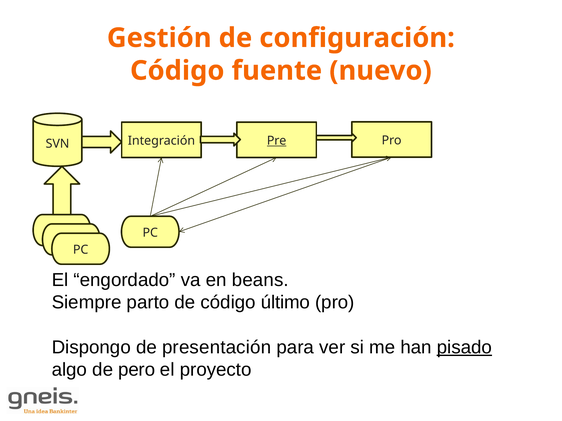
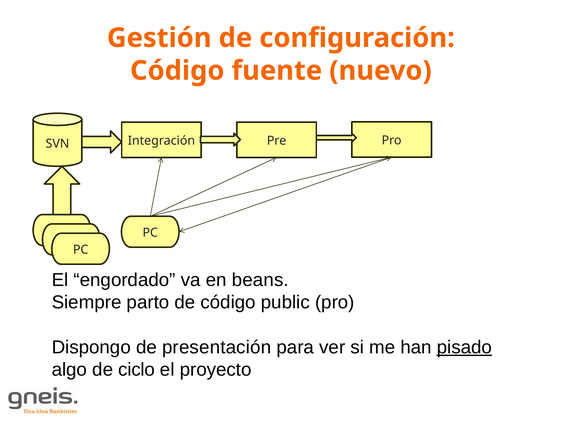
Pre underline: present -> none
último: último -> public
pero: pero -> ciclo
